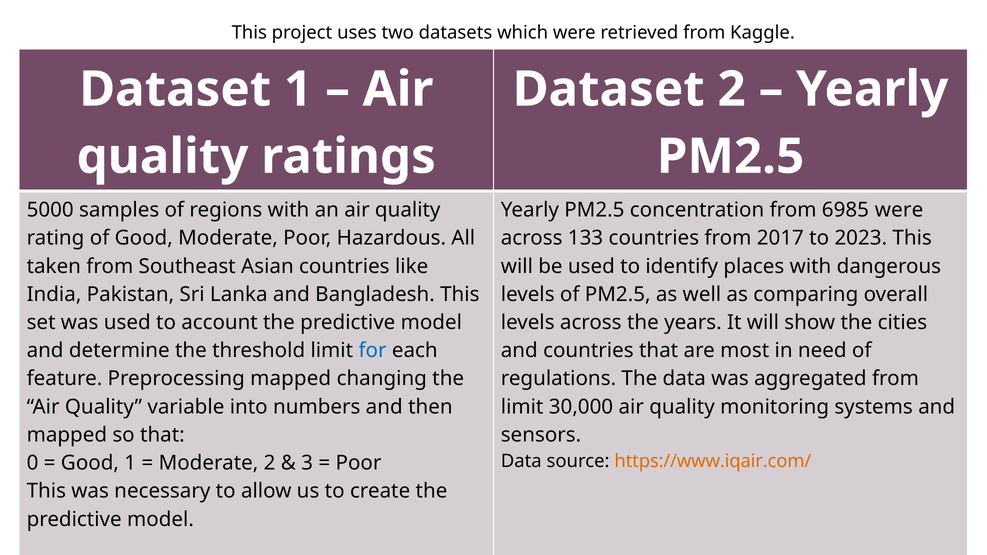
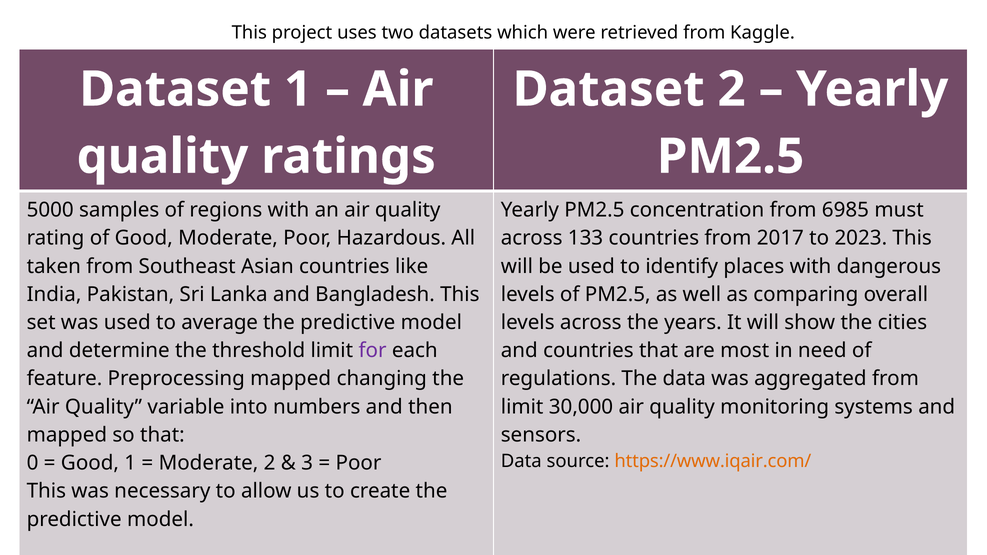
6985 were: were -> must
account: account -> average
for colour: blue -> purple
